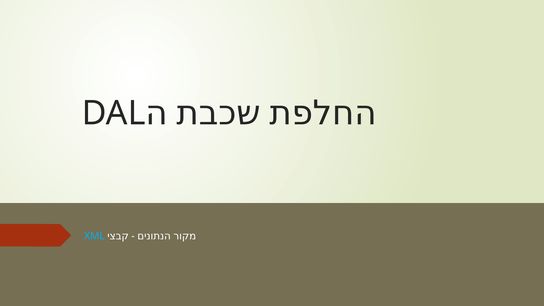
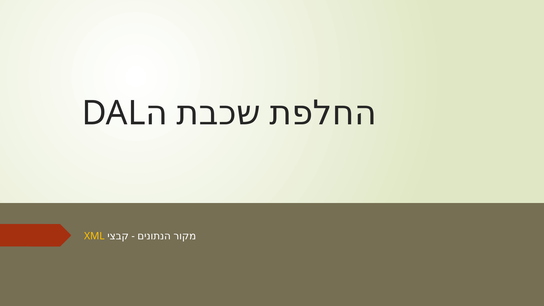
XML colour: light blue -> yellow
